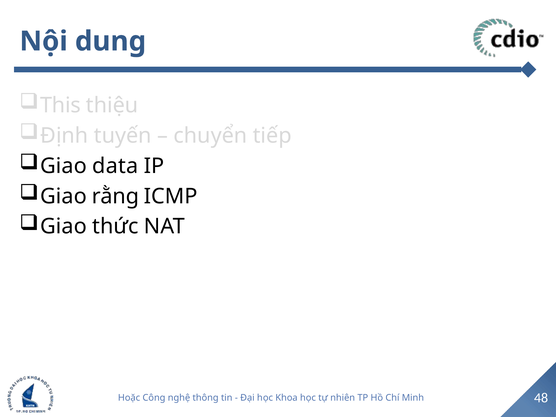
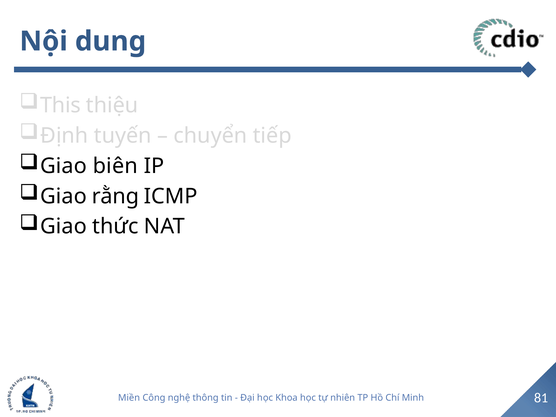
data: data -> biên
Hoặc: Hoặc -> Miền
48: 48 -> 81
